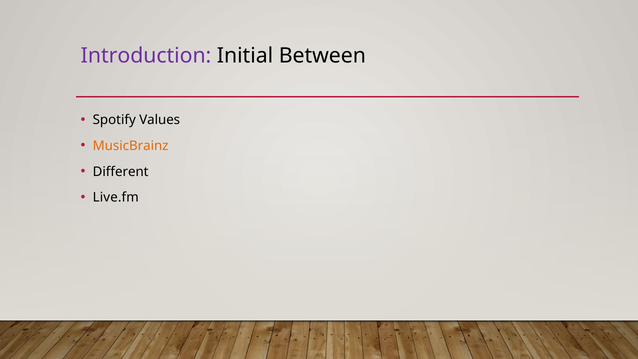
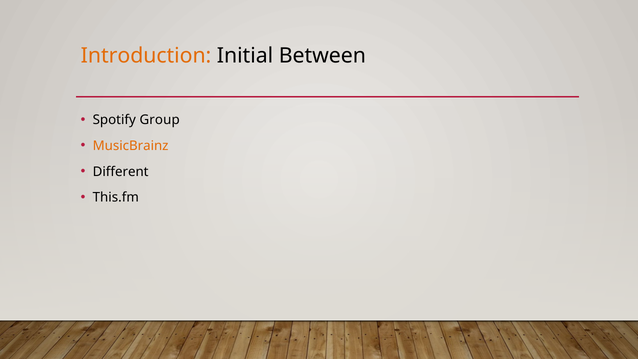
Introduction colour: purple -> orange
Values: Values -> Group
Live.fm: Live.fm -> This.fm
